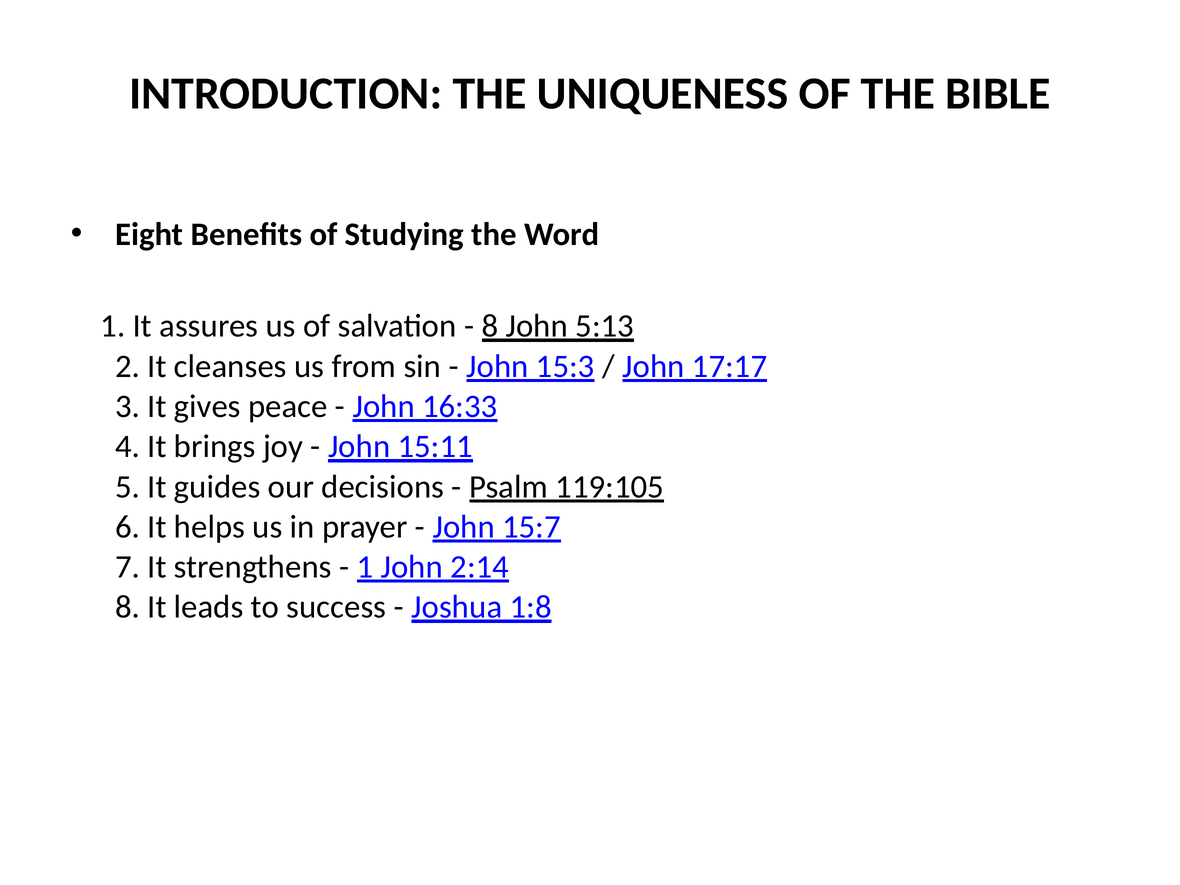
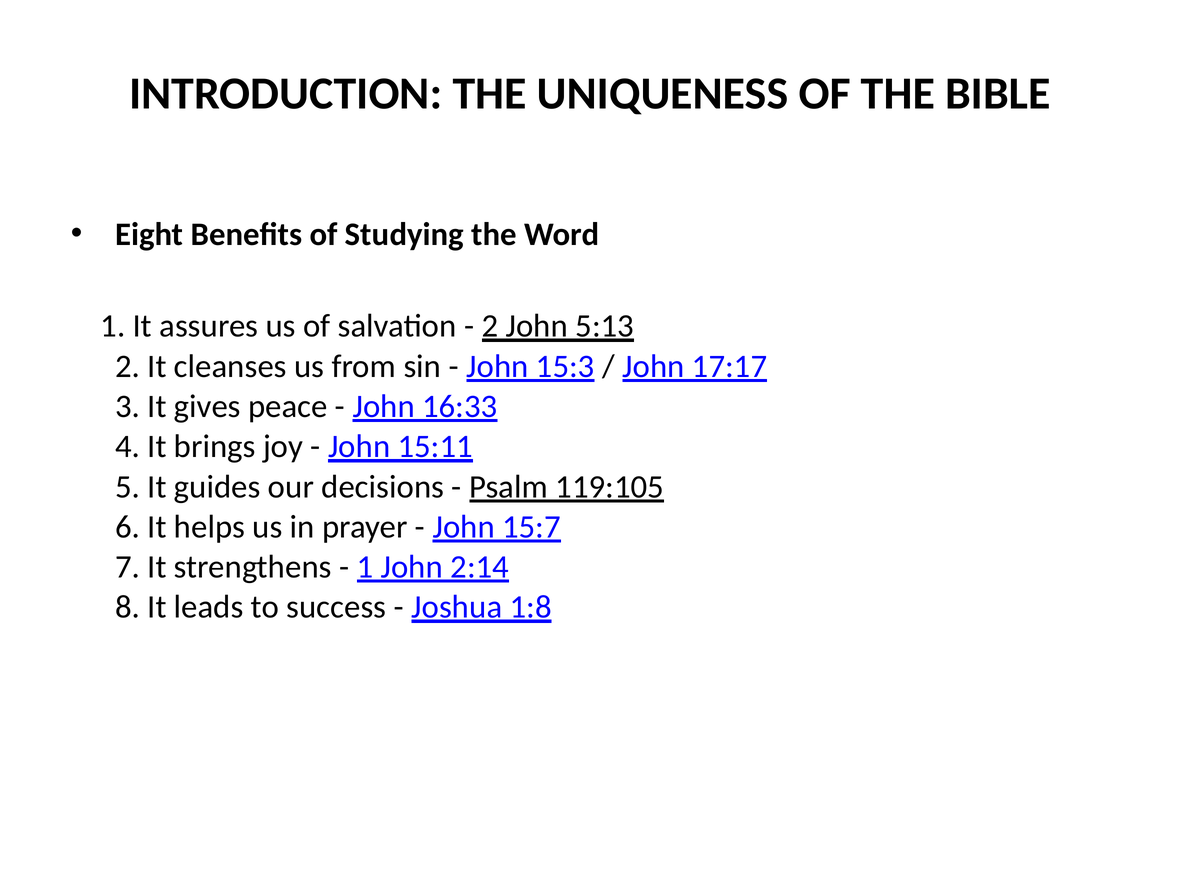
8 at (490, 326): 8 -> 2
